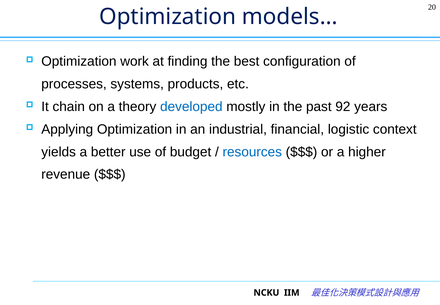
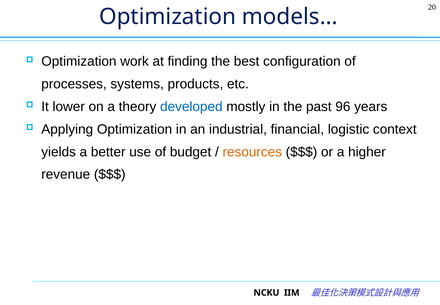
chain: chain -> lower
92: 92 -> 96
resources colour: blue -> orange
